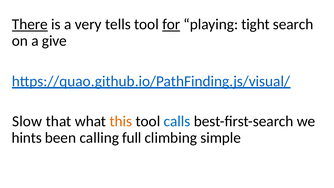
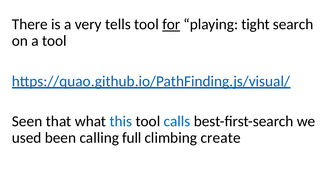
There underline: present -> none
a give: give -> tool
Slow: Slow -> Seen
this colour: orange -> blue
hints: hints -> used
simple: simple -> create
